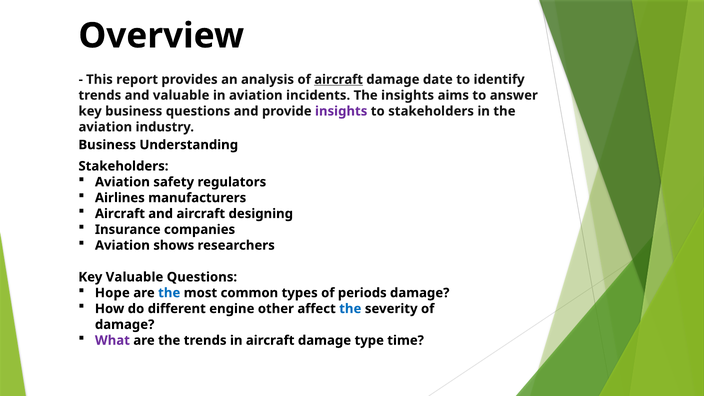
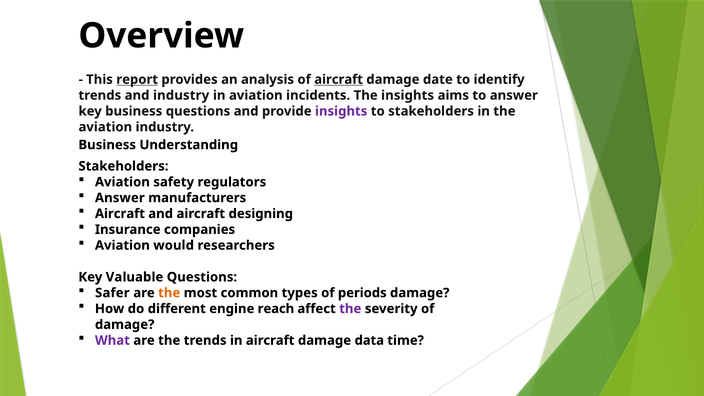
report underline: none -> present
and valuable: valuable -> industry
Airlines at (120, 198): Airlines -> Answer
shows: shows -> would
Hope: Hope -> Safer
the at (169, 293) colour: blue -> orange
other: other -> reach
the at (350, 309) colour: blue -> purple
type: type -> data
